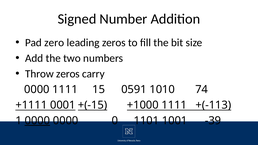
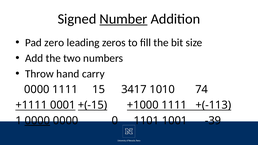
Number underline: none -> present
Throw zeros: zeros -> hand
0591: 0591 -> 3417
